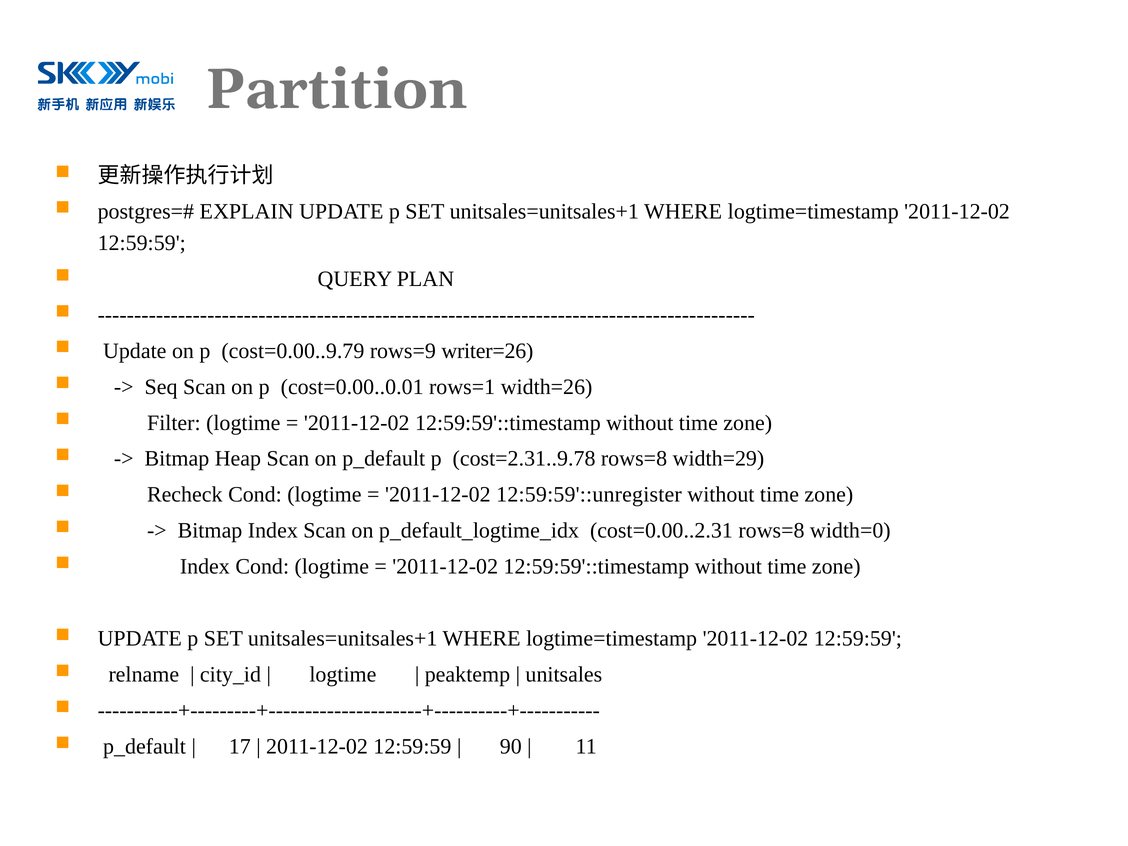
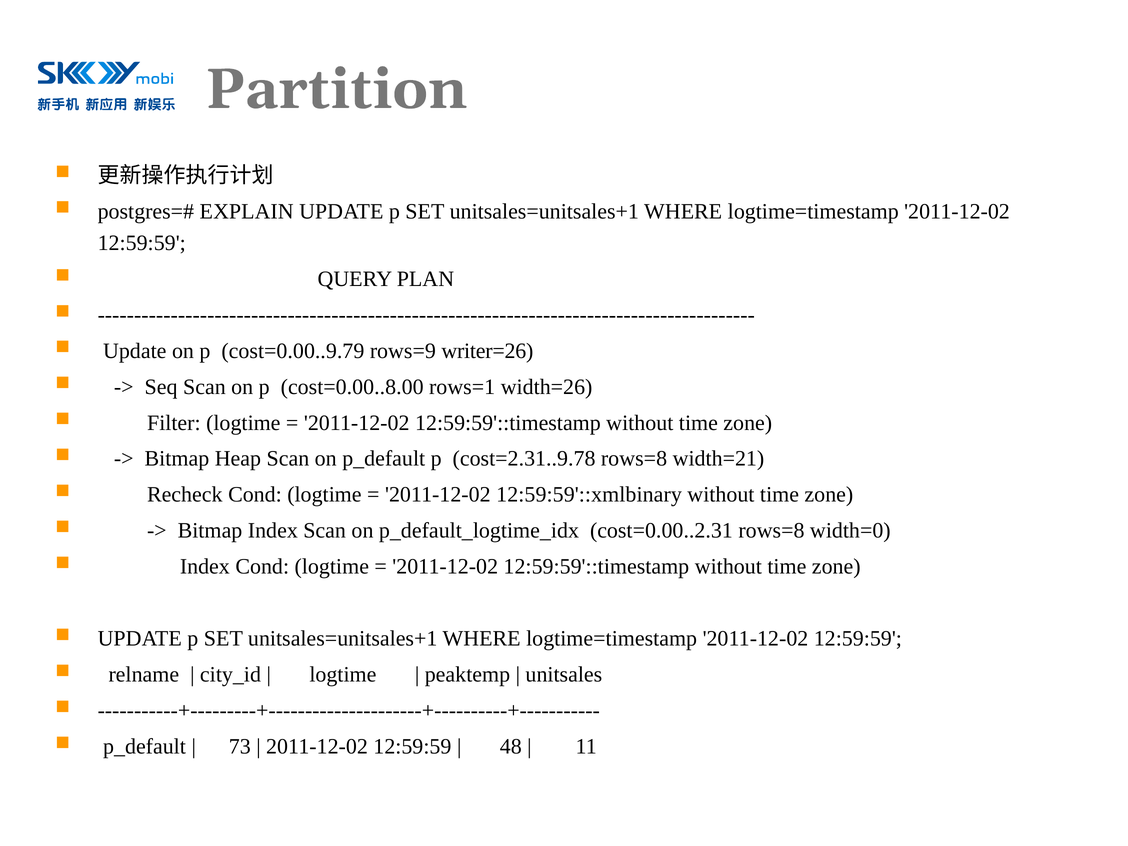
cost=0.00..0.01: cost=0.00..0.01 -> cost=0.00..8.00
width=29: width=29 -> width=21
12:59:59'::unregister: 12:59:59'::unregister -> 12:59:59'::xmlbinary
17: 17 -> 73
90: 90 -> 48
